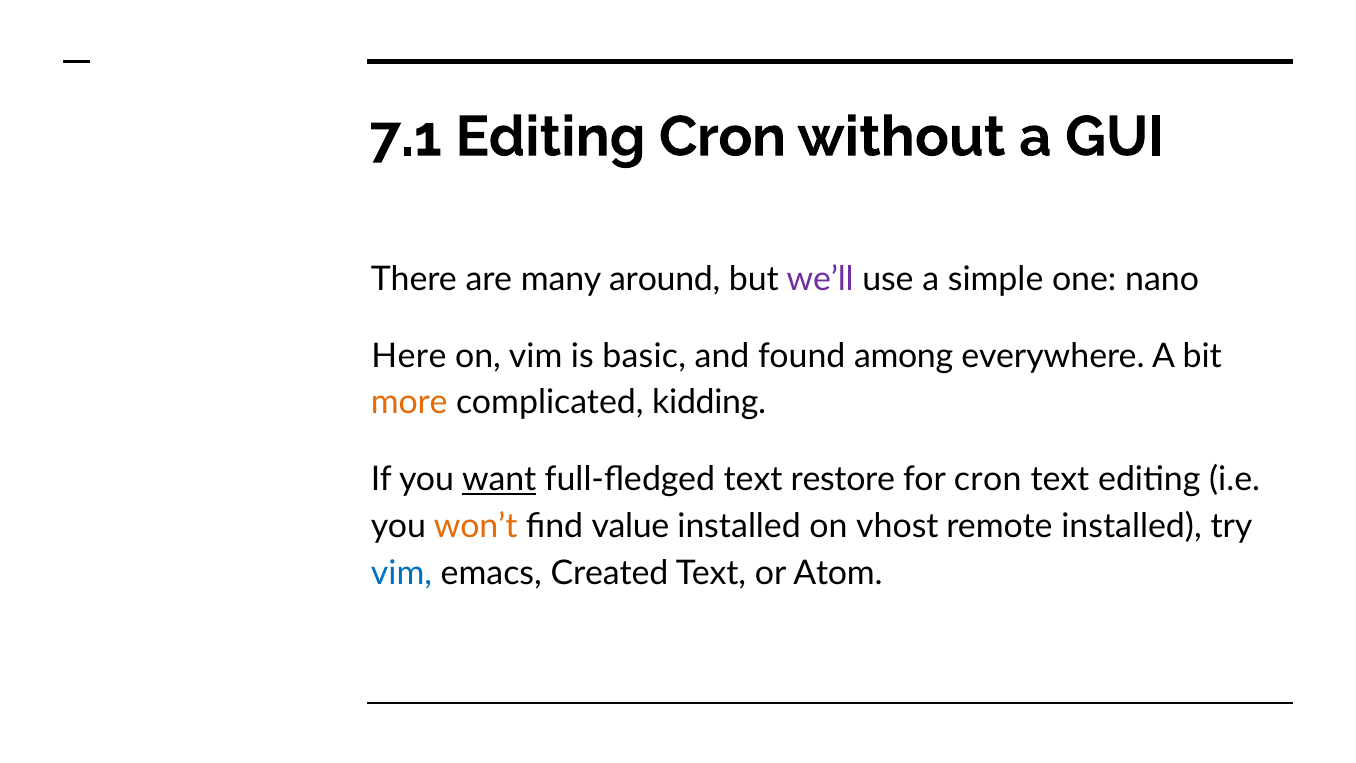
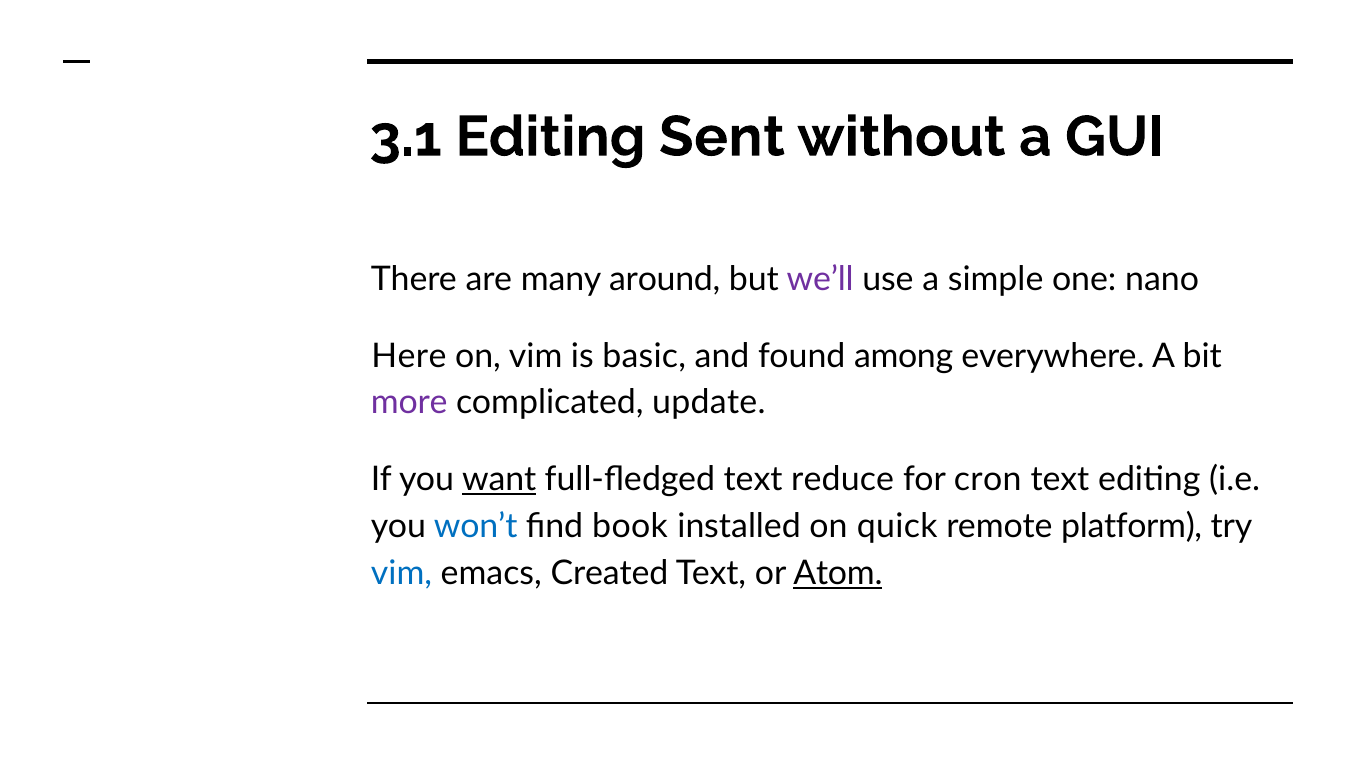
7.1: 7.1 -> 3.1
Editing Cron: Cron -> Sent
more colour: orange -> purple
kidding: kidding -> update
restore: restore -> reduce
won’t colour: orange -> blue
value: value -> book
vhost: vhost -> quick
remote installed: installed -> platform
Atom underline: none -> present
